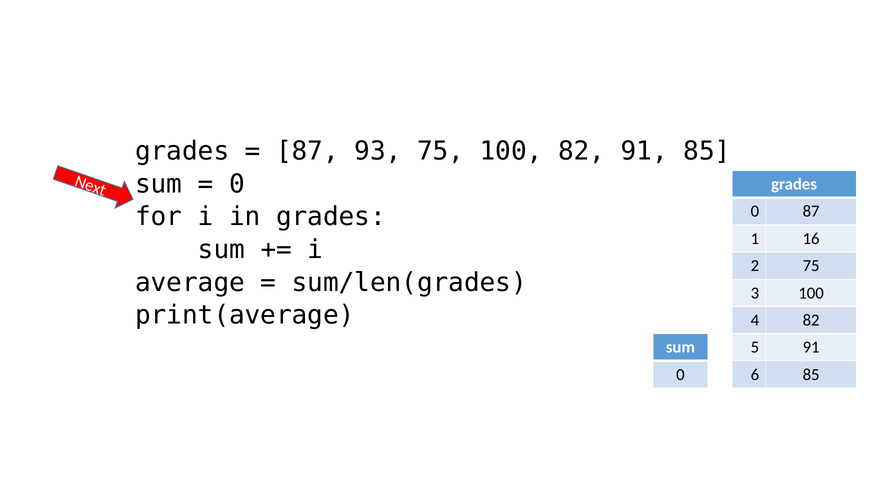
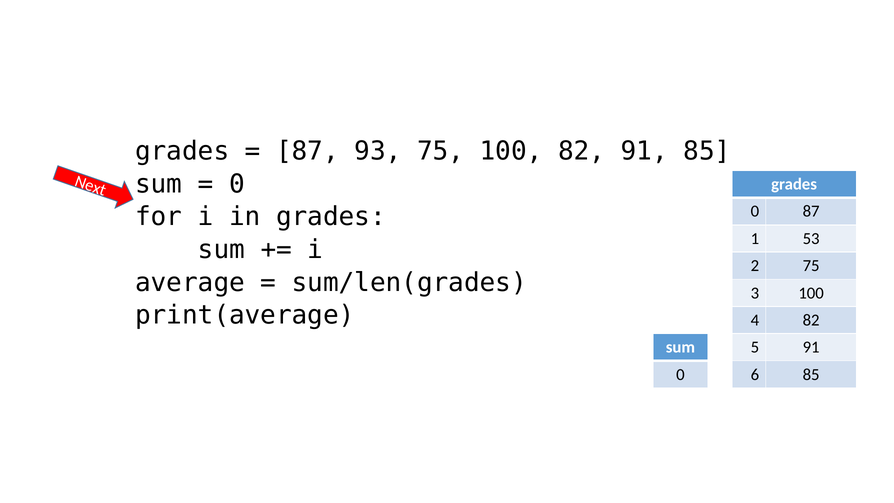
16: 16 -> 53
